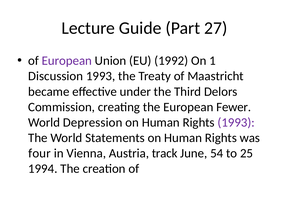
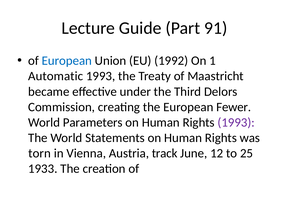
27: 27 -> 91
European at (67, 61) colour: purple -> blue
Discussion: Discussion -> Automatic
Depression: Depression -> Parameters
four: four -> torn
54: 54 -> 12
1994: 1994 -> 1933
